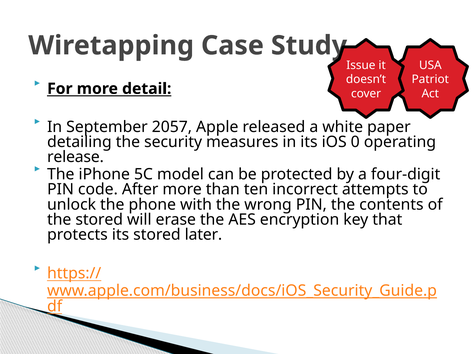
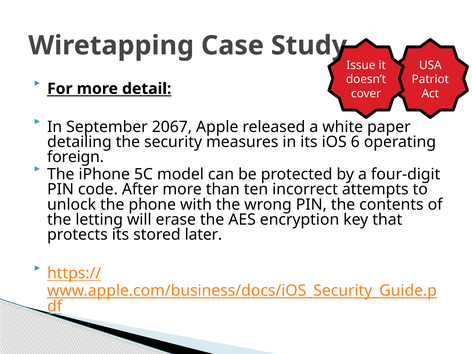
2057: 2057 -> 2067
0: 0 -> 6
release: release -> foreign
the stored: stored -> letting
